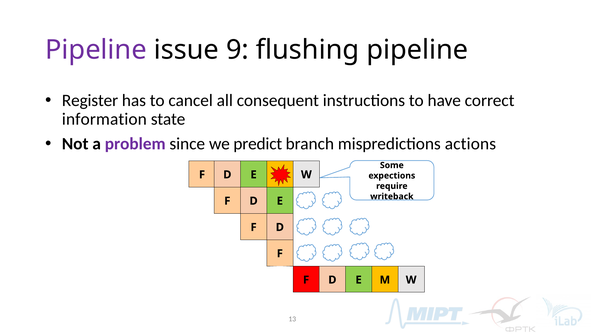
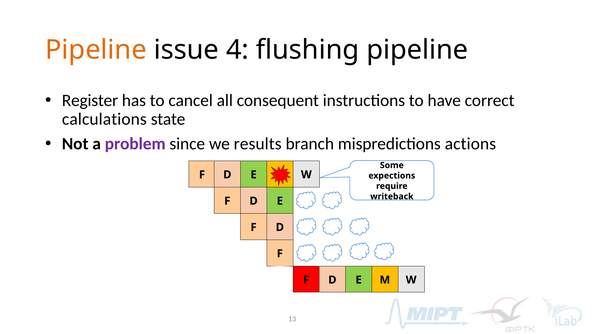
Pipeline at (96, 50) colour: purple -> orange
9: 9 -> 4
information: information -> calculations
predict: predict -> results
